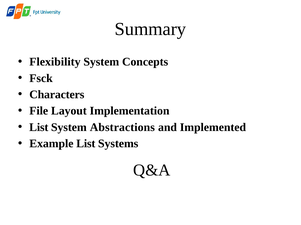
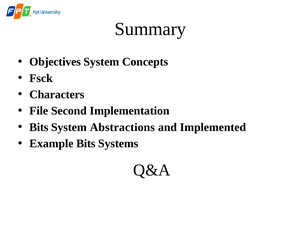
Flexibility: Flexibility -> Objectives
Layout: Layout -> Second
List at (39, 128): List -> Bits
Example List: List -> Bits
